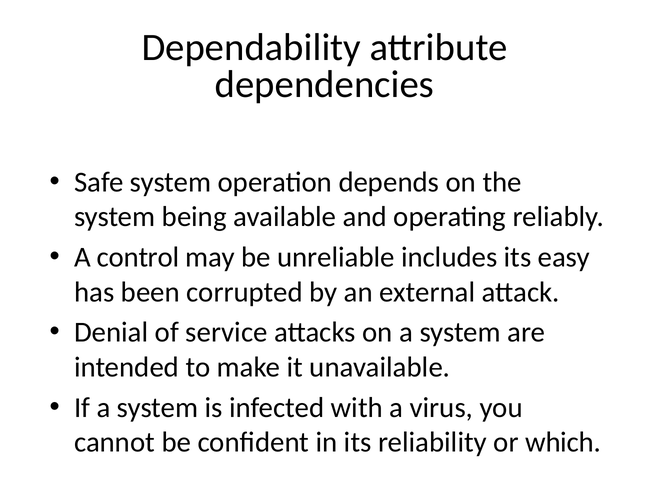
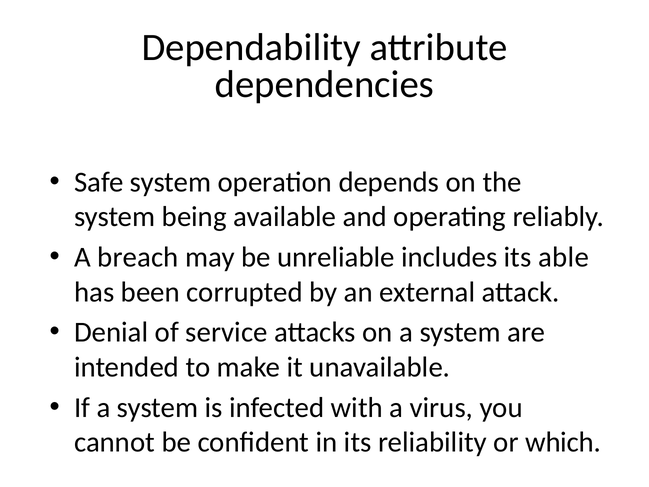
control: control -> breach
easy: easy -> able
